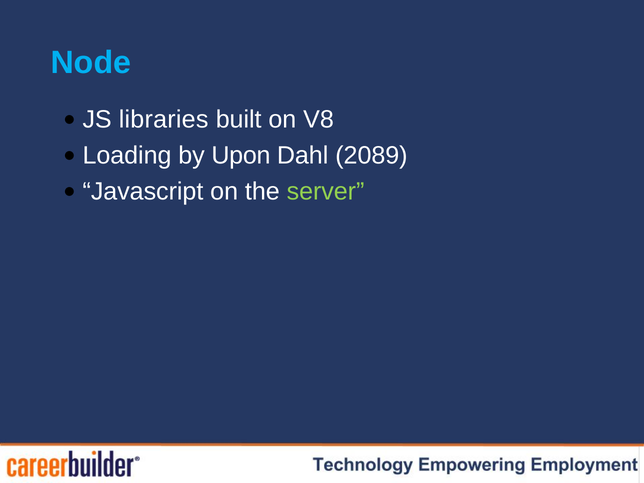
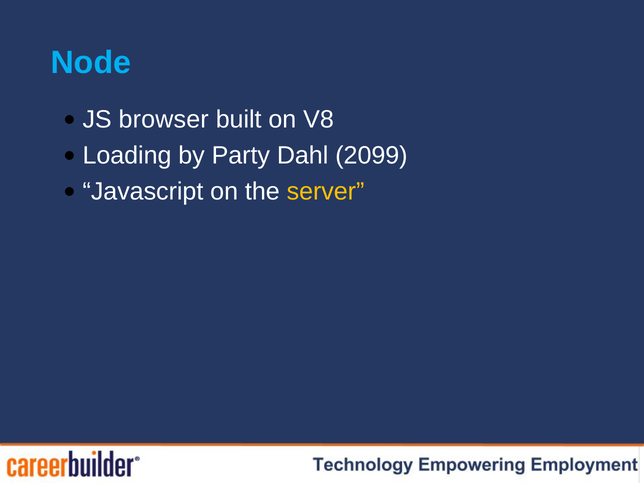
libraries: libraries -> browser
Upon: Upon -> Party
2089: 2089 -> 2099
server colour: light green -> yellow
